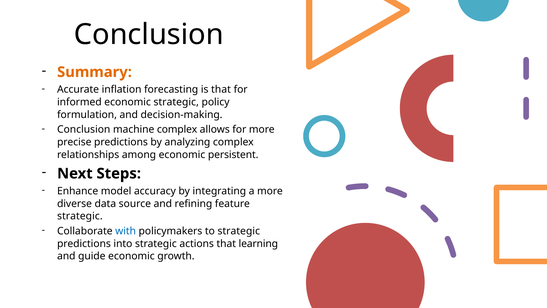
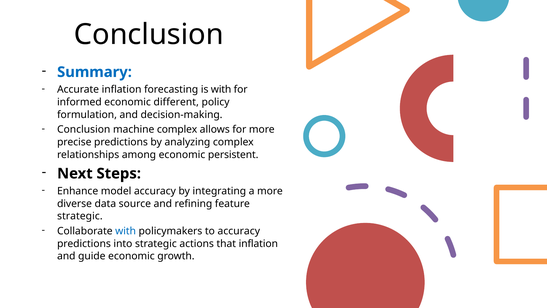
Summary colour: orange -> blue
is that: that -> with
economic strategic: strategic -> different
to strategic: strategic -> accuracy
that learning: learning -> inflation
